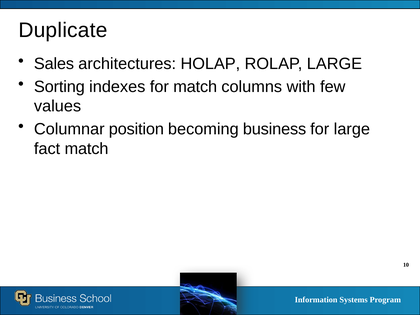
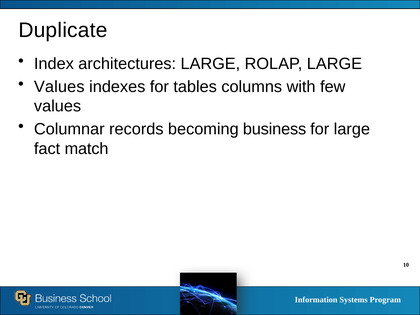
Sales: Sales -> Index
architectures HOLAP: HOLAP -> LARGE
Sorting at (59, 87): Sorting -> Values
for match: match -> tables
position: position -> records
